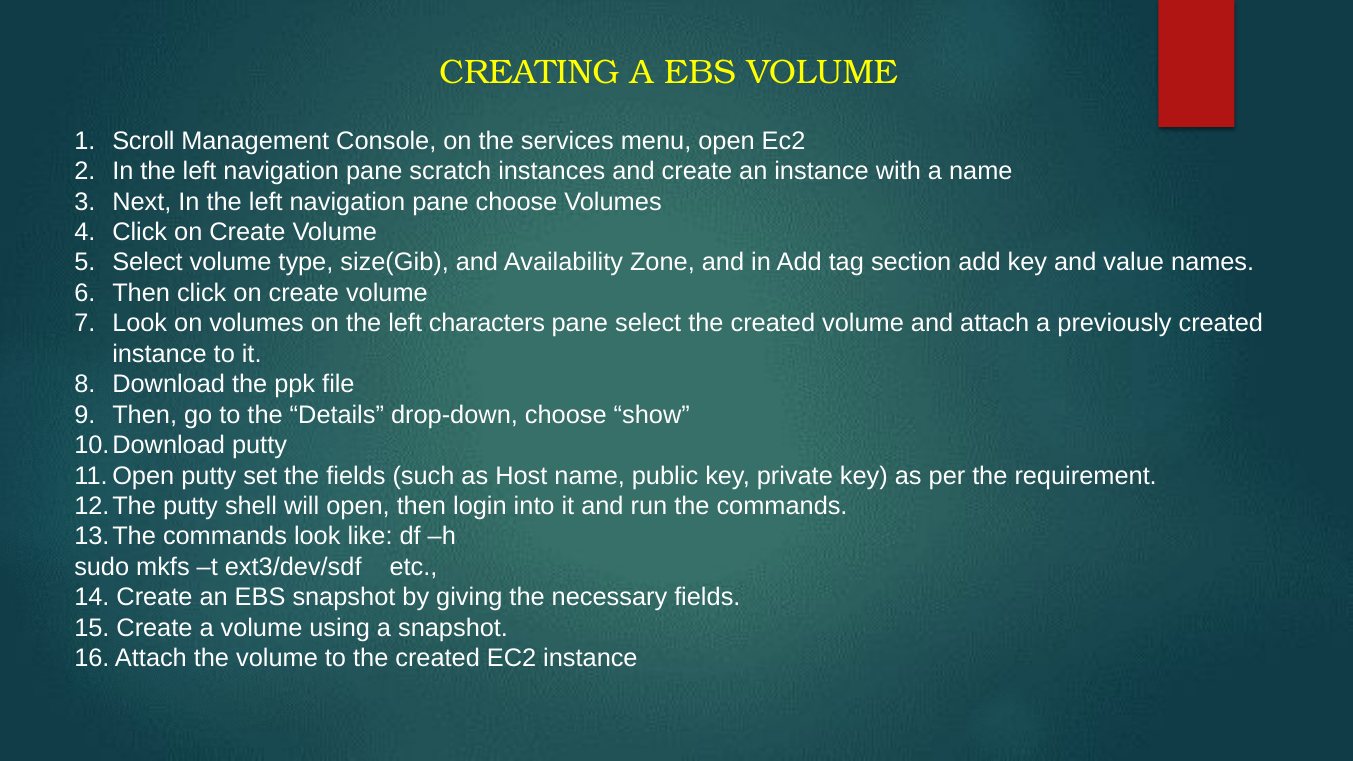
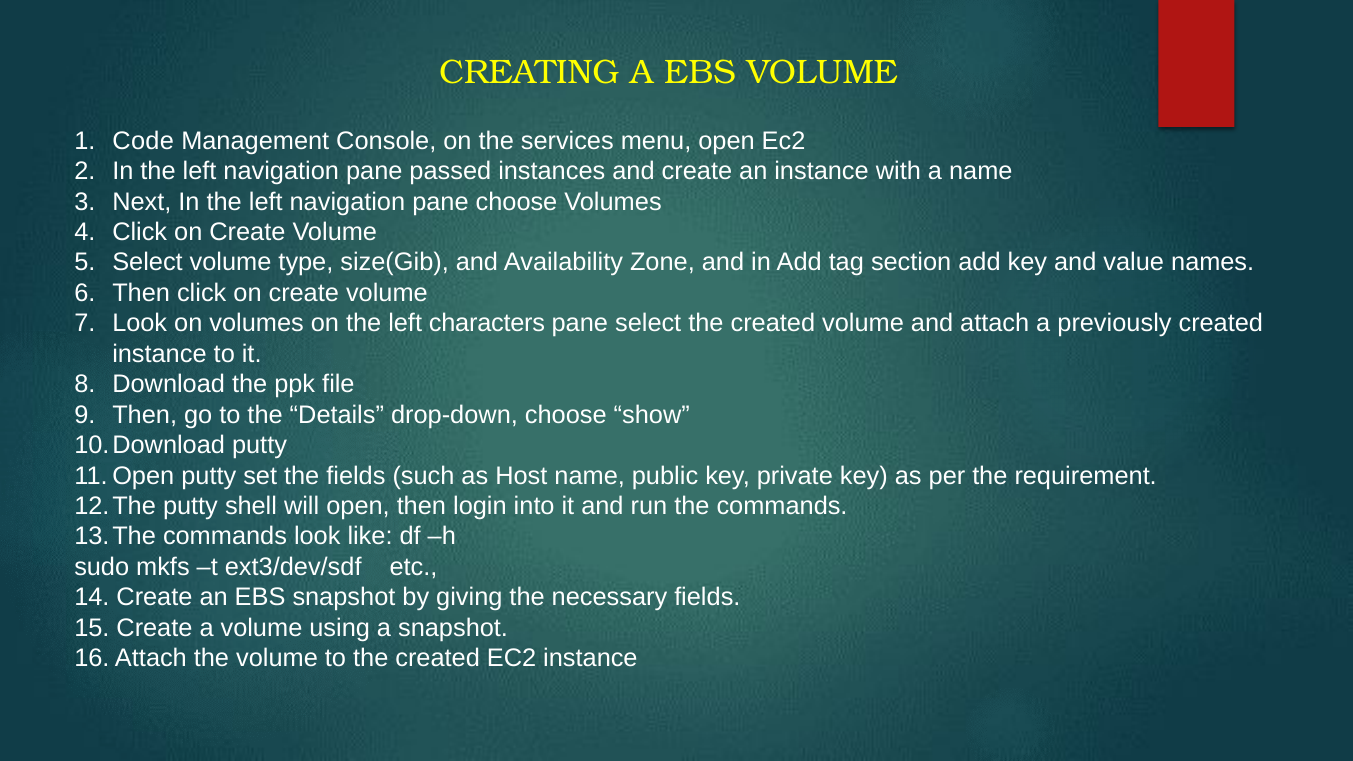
Scroll: Scroll -> Code
scratch: scratch -> passed
